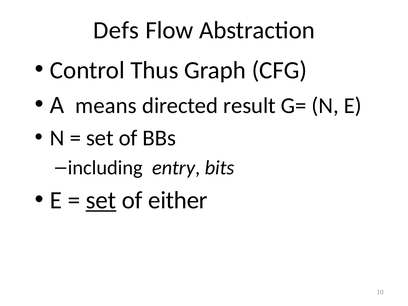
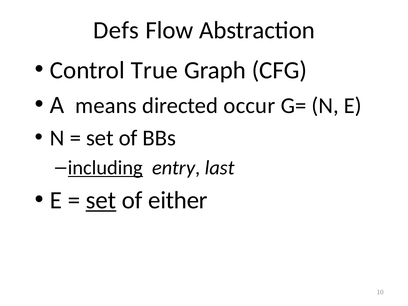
Thus: Thus -> True
result: result -> occur
including underline: none -> present
bits: bits -> last
